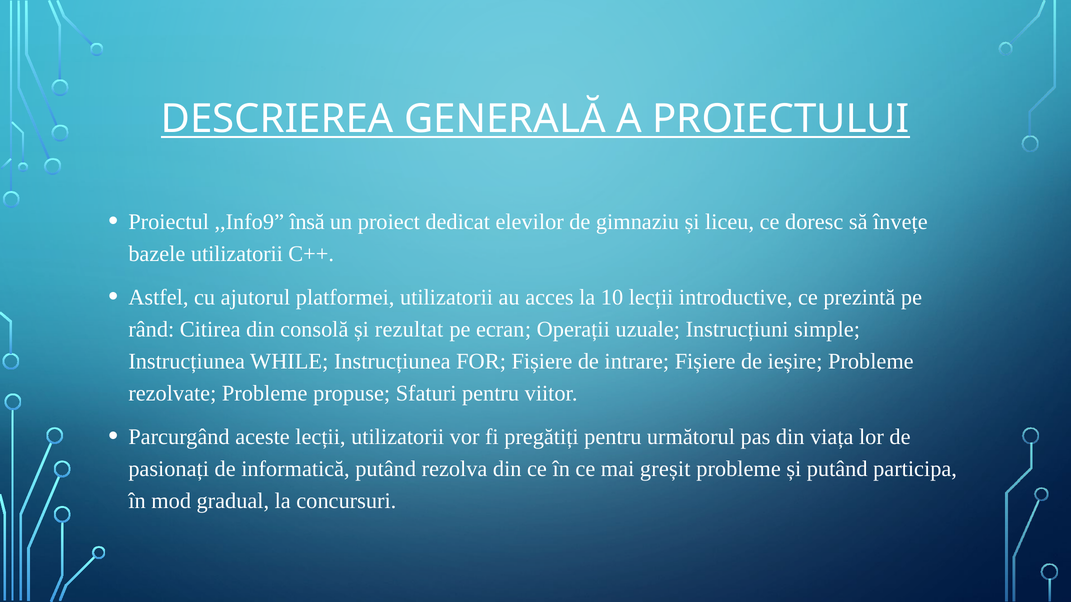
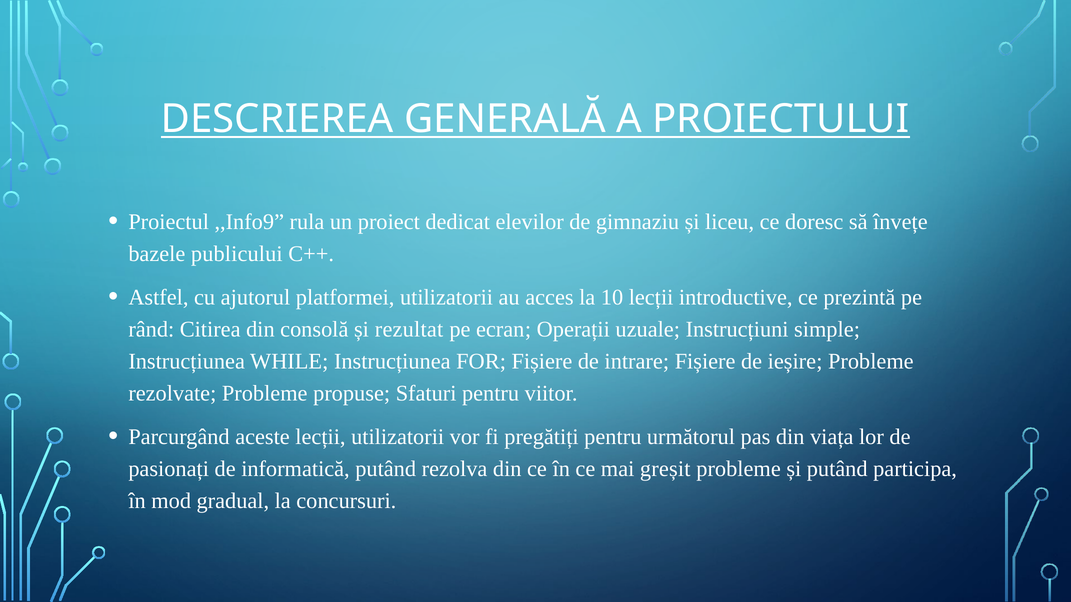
însă: însă -> rula
bazele utilizatorii: utilizatorii -> publicului
